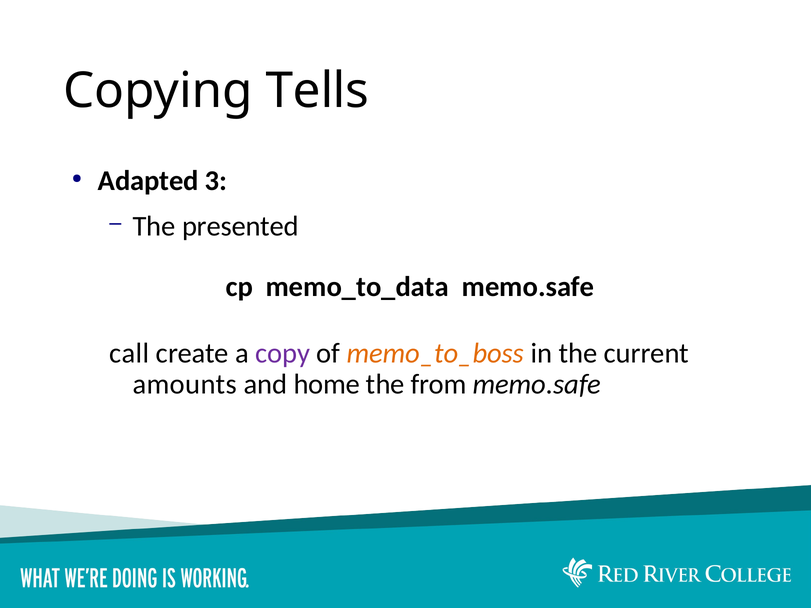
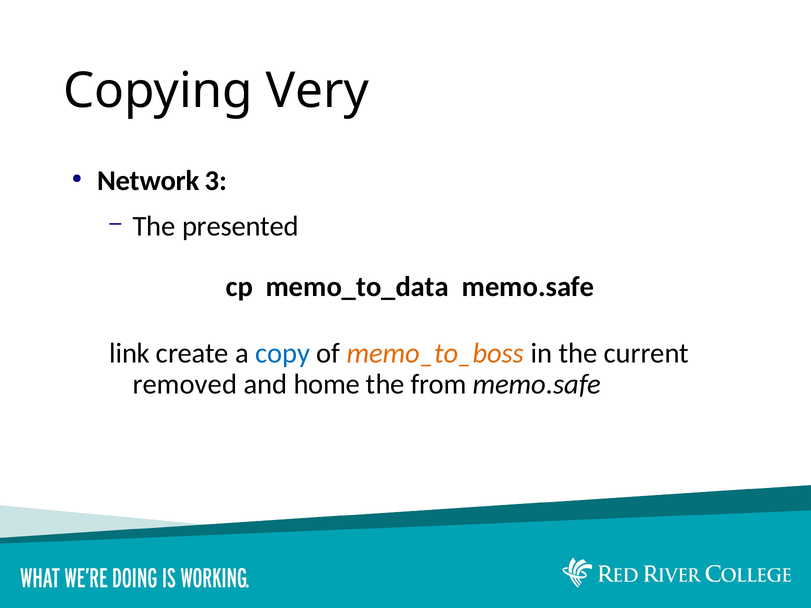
Tells: Tells -> Very
Adapted: Adapted -> Network
call: call -> link
copy colour: purple -> blue
amounts: amounts -> removed
